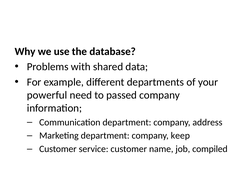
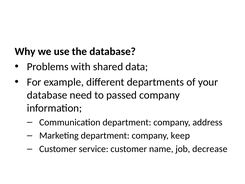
powerful at (47, 95): powerful -> database
compiled: compiled -> decrease
